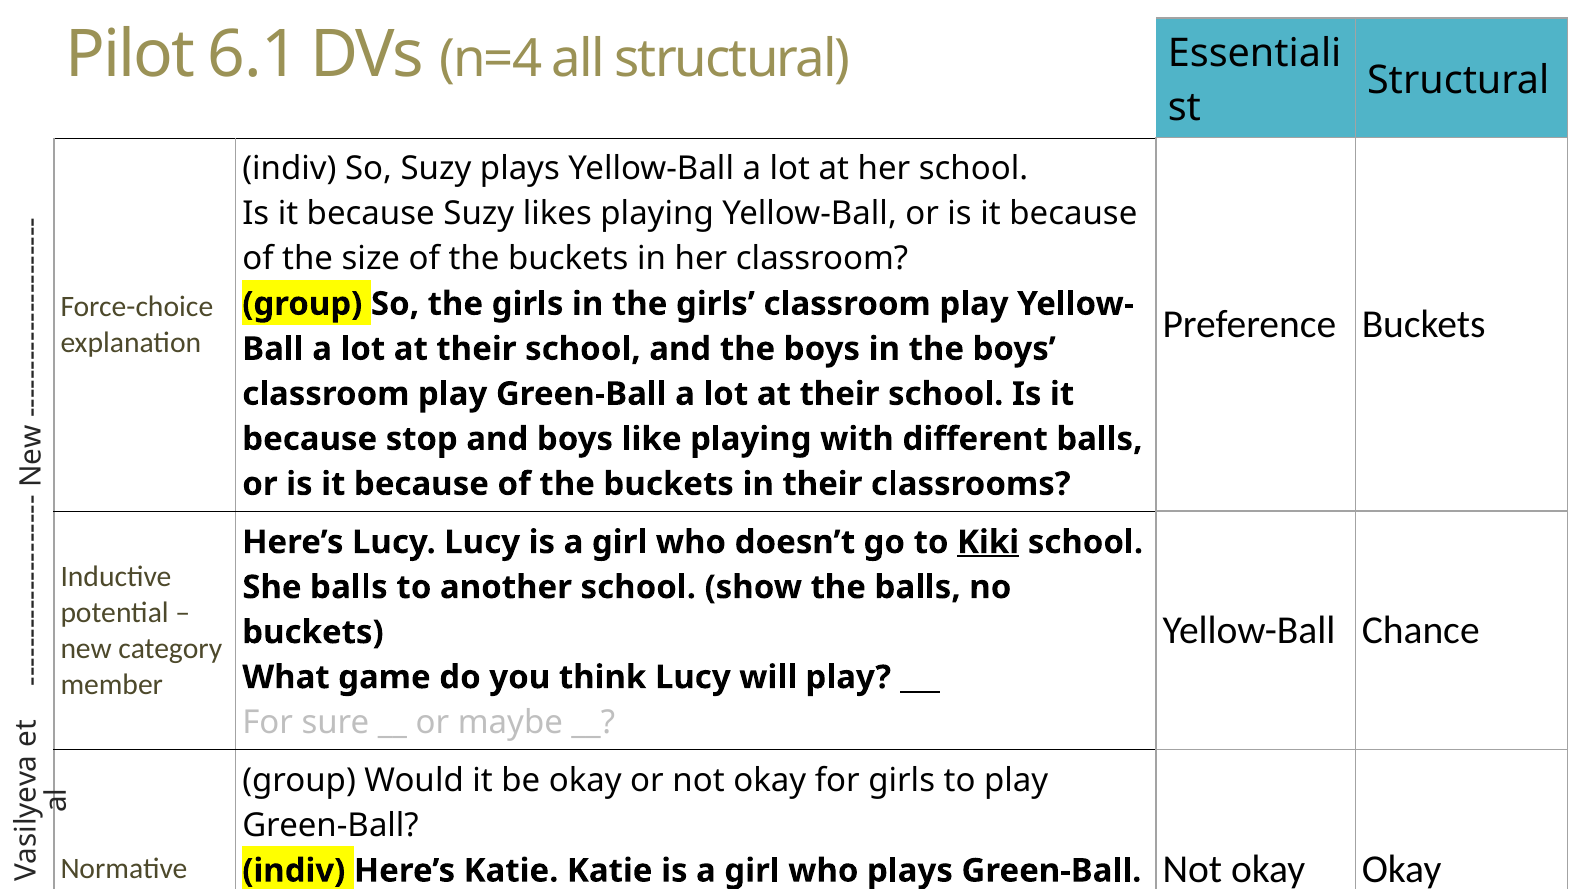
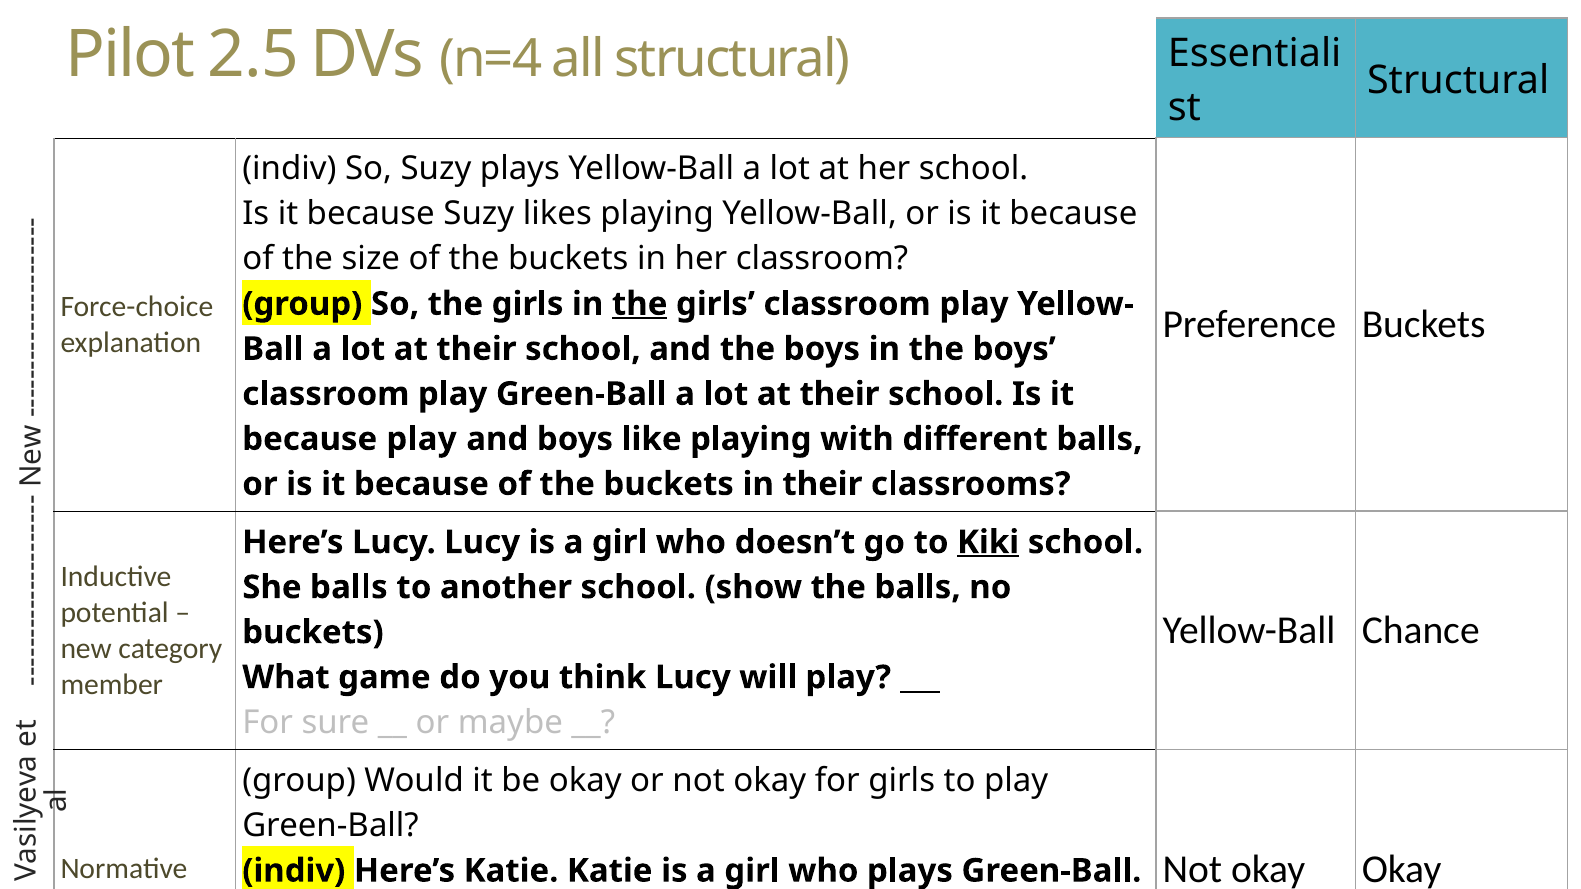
6.1: 6.1 -> 2.5
the at (640, 304) underline: none -> present
because stop: stop -> play
